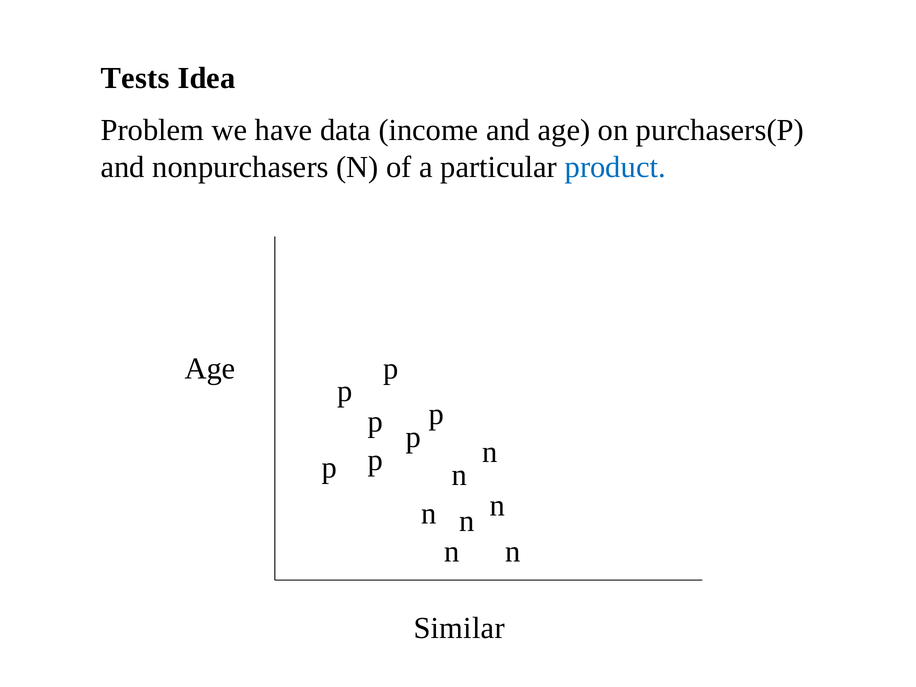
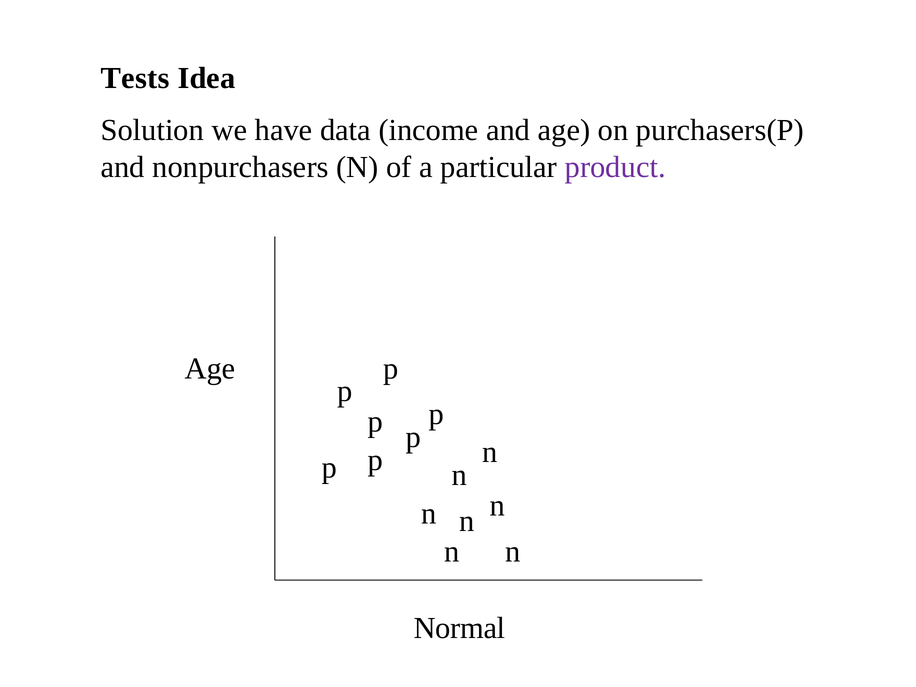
Problem: Problem -> Solution
product colour: blue -> purple
Similar: Similar -> Normal
